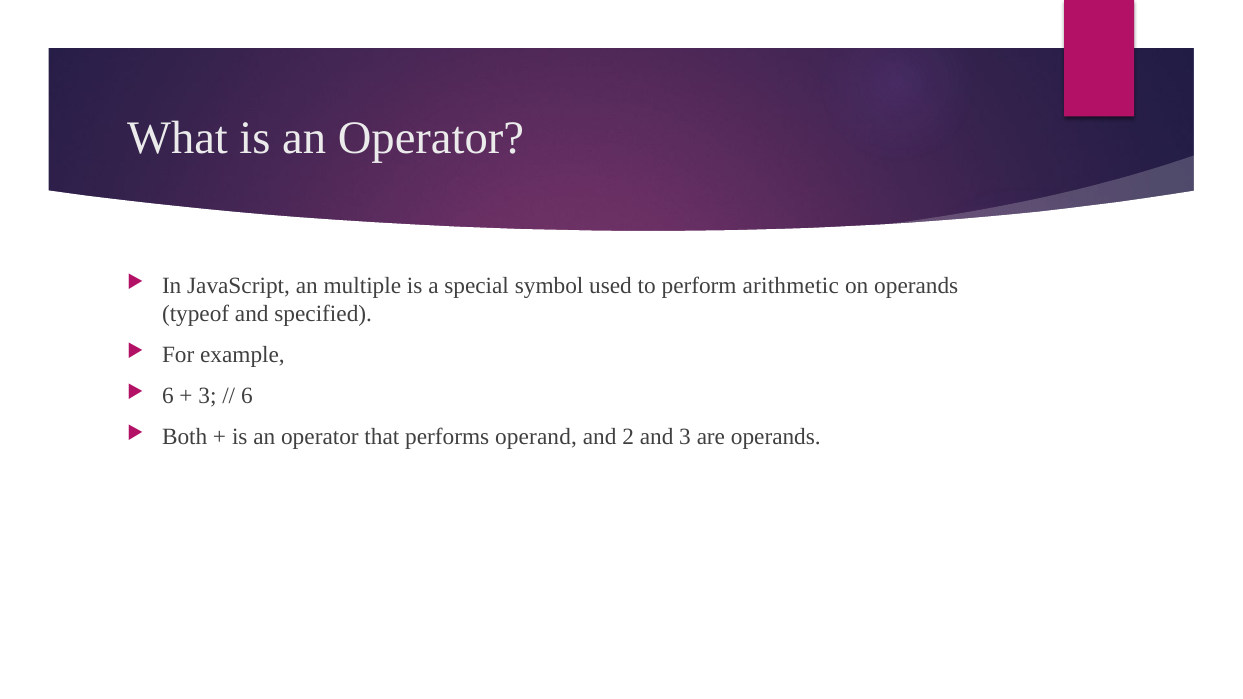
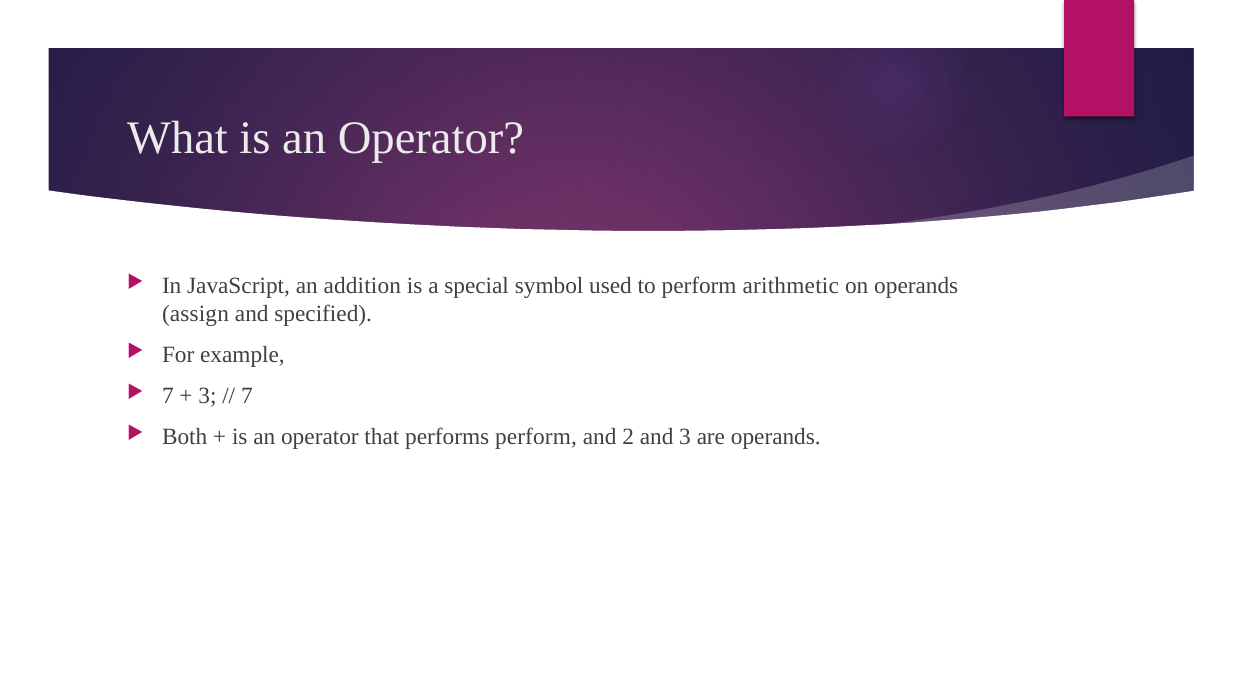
multiple: multiple -> addition
typeof: typeof -> assign
6 at (168, 396): 6 -> 7
6 at (247, 396): 6 -> 7
performs operand: operand -> perform
